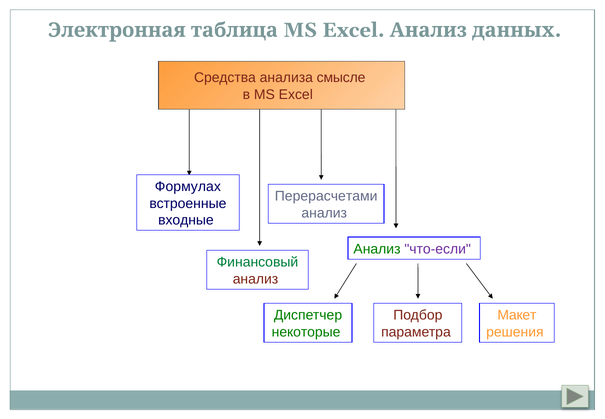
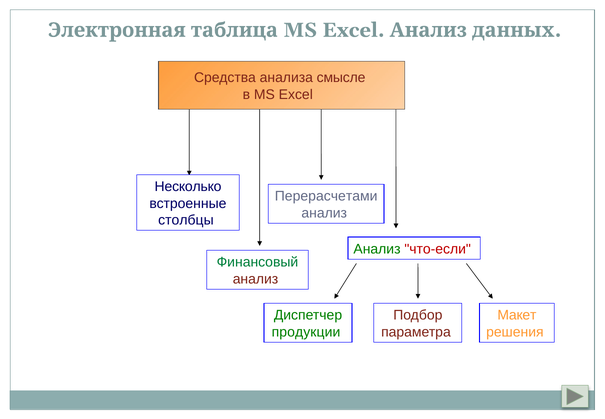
Формулах: Формулах -> Несколько
входные: входные -> столбцы
что-если colour: purple -> red
некоторые: некоторые -> продукции
